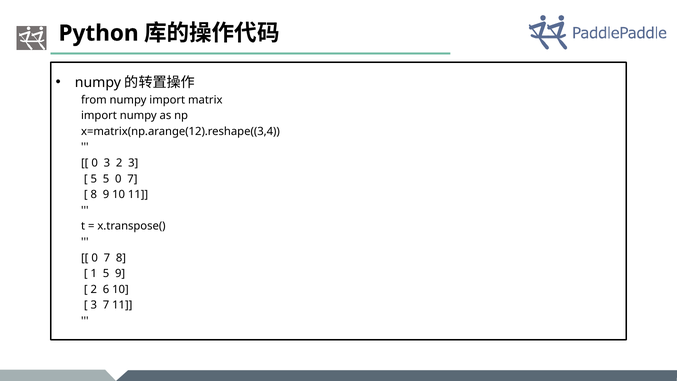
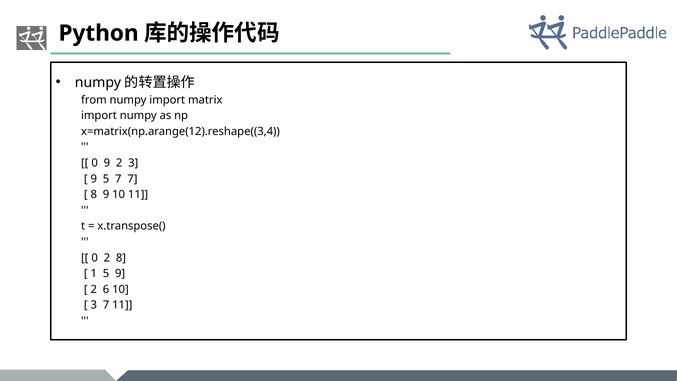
0 3: 3 -> 9
5 at (94, 179): 5 -> 9
5 0: 0 -> 7
7 at (107, 258): 7 -> 2
